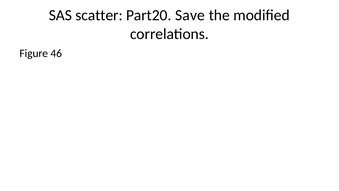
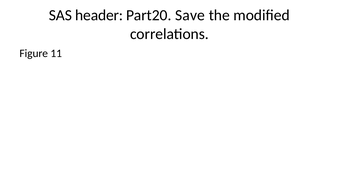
scatter: scatter -> header
46: 46 -> 11
